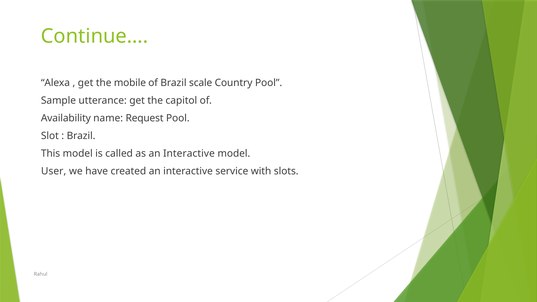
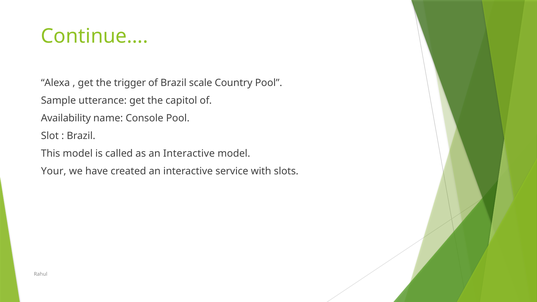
mobile: mobile -> trigger
Request: Request -> Console
User: User -> Your
